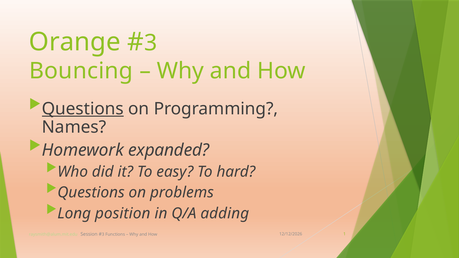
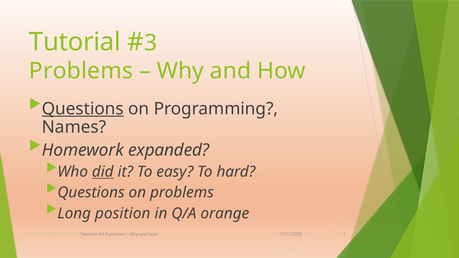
Orange: Orange -> Tutorial
Bouncing at (81, 71): Bouncing -> Problems
did underline: none -> present
adding: adding -> orange
